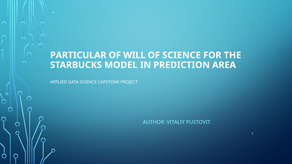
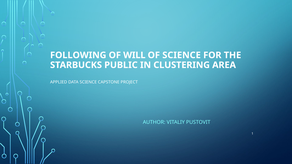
PARTICULAR: PARTICULAR -> FOLLOWING
MODEL: MODEL -> PUBLIC
PREDICTION: PREDICTION -> CLUSTERING
